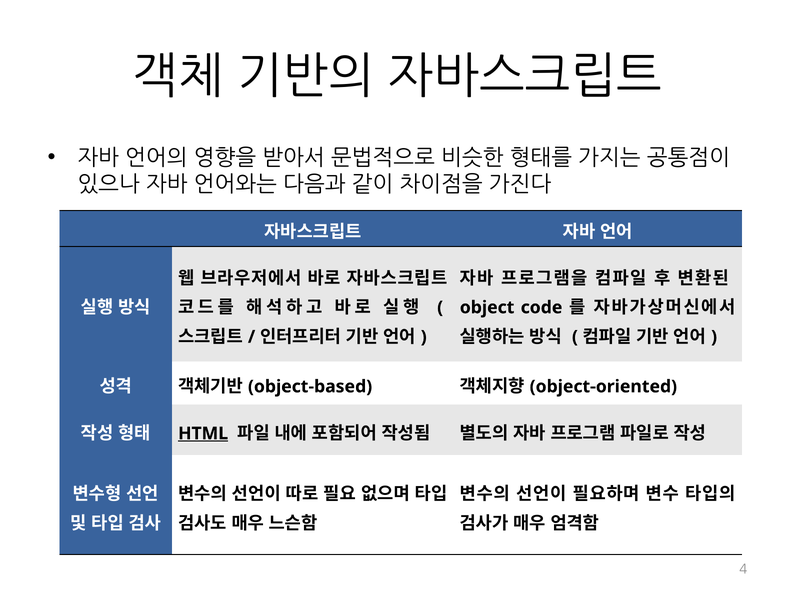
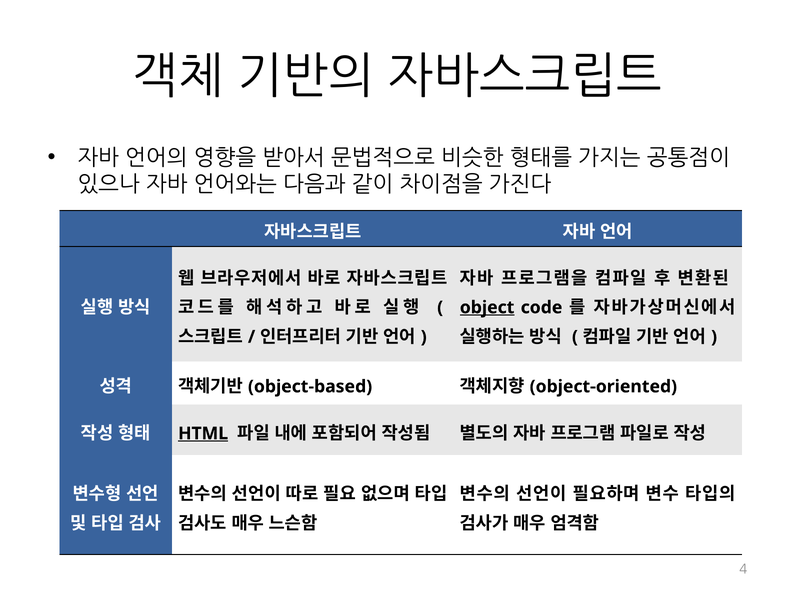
object underline: none -> present
